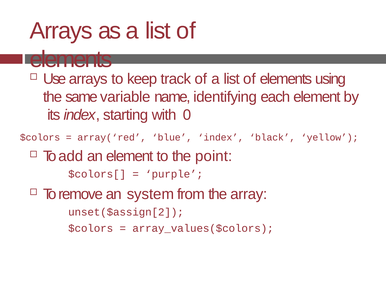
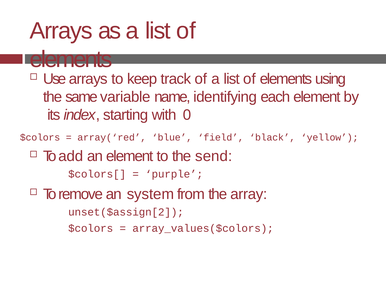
blue index: index -> field
point: point -> send
